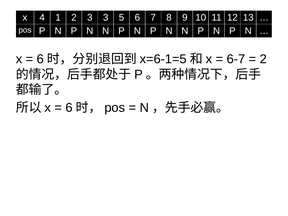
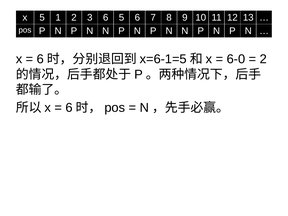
x 4: 4 -> 5
3 3: 3 -> 6
6-7: 6-7 -> 6-0
